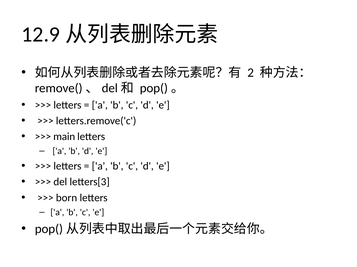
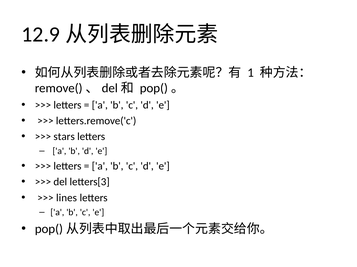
2: 2 -> 1
main: main -> stars
born: born -> lines
